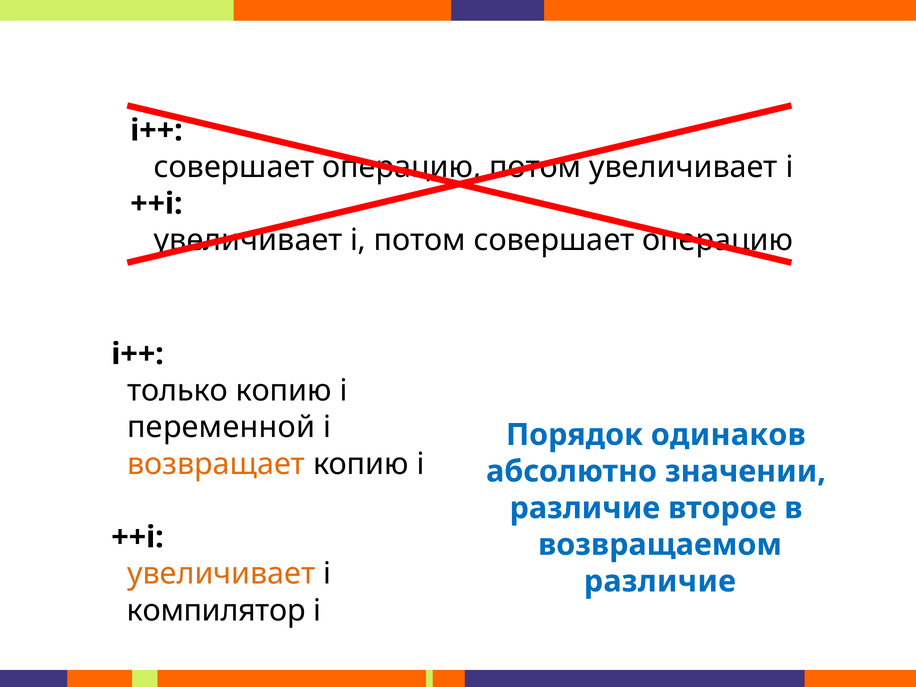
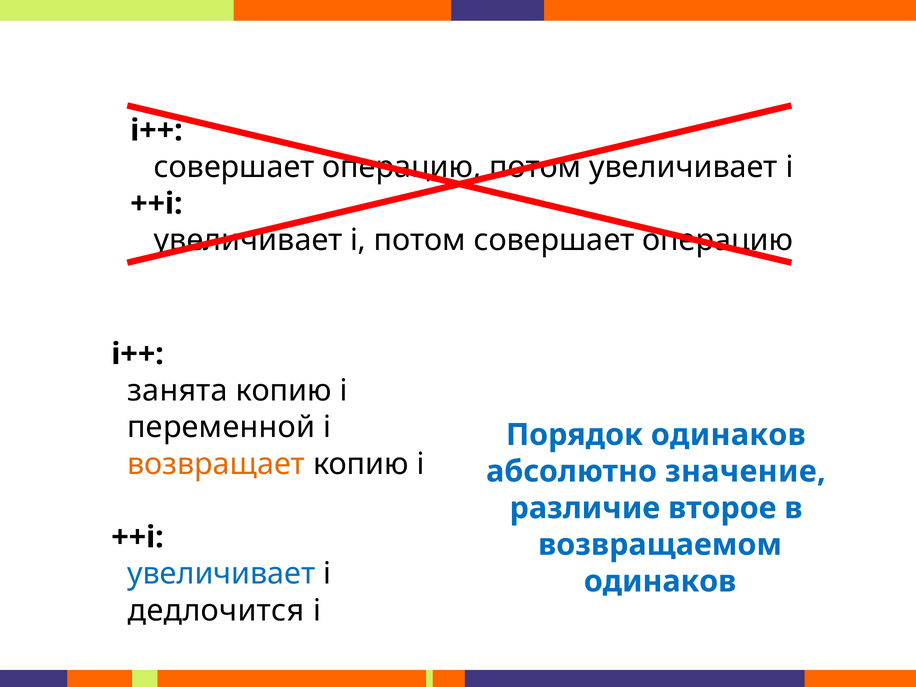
только: только -> занята
значении: значении -> значение
увеличивает at (221, 574) colour: orange -> blue
различие at (660, 581): различие -> одинаков
компилятор: компилятор -> дедлочится
